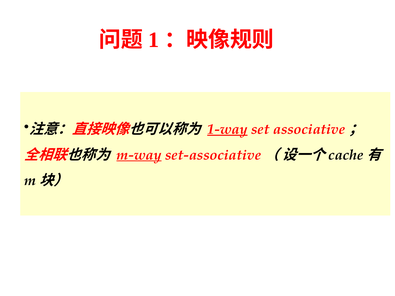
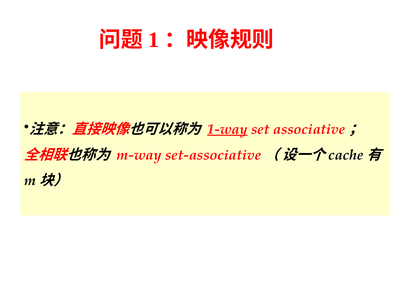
m-way underline: present -> none
